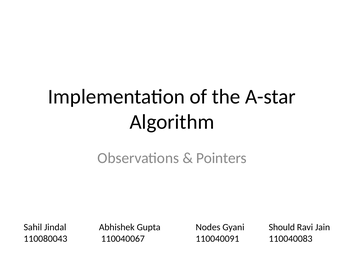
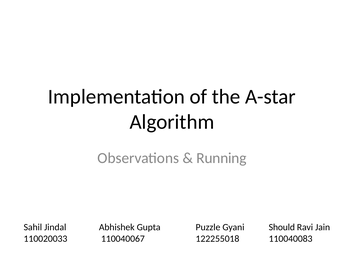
Pointers: Pointers -> Running
Nodes: Nodes -> Puzzle
110080043: 110080043 -> 110020033
110040091: 110040091 -> 122255018
